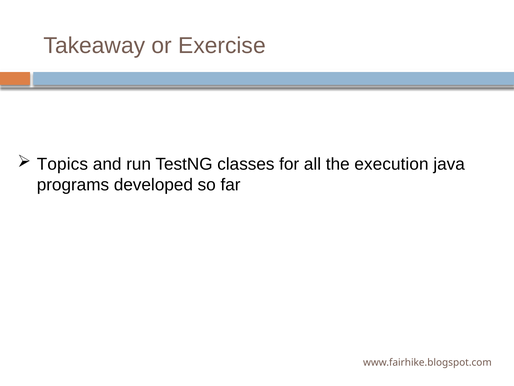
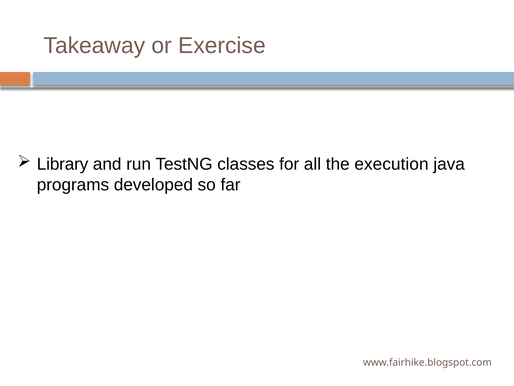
Topics: Topics -> Library
